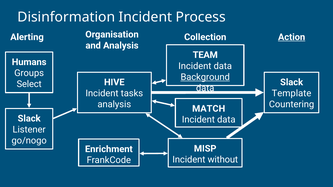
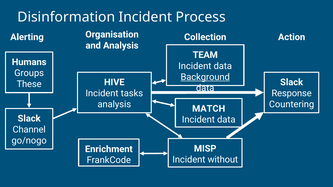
Action underline: present -> none
Select: Select -> These
Template: Template -> Response
Listener: Listener -> Channel
